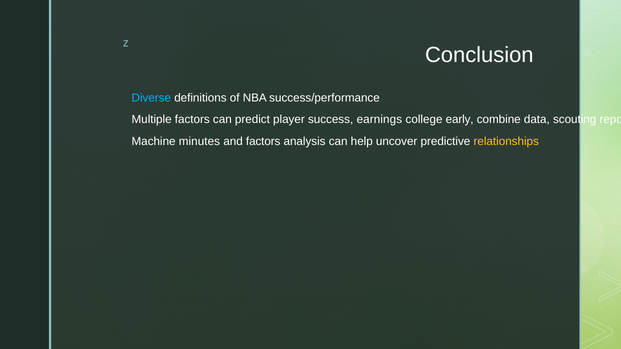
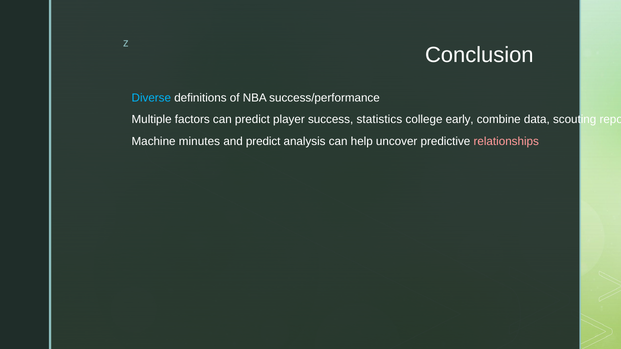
earnings: earnings -> statistics
and factors: factors -> predict
relationships colour: yellow -> pink
